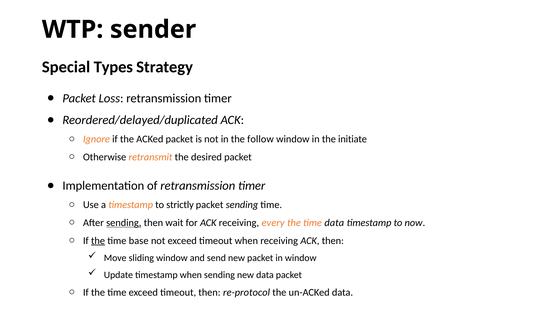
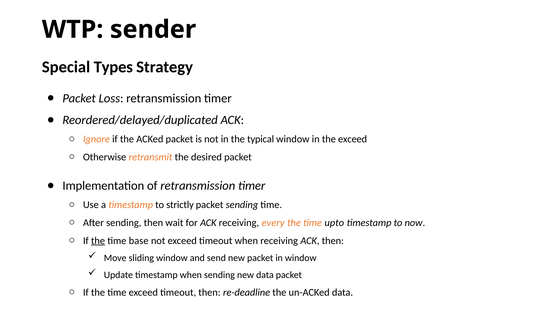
follow: follow -> typical
the initiate: initiate -> exceed
sending at (124, 223) underline: present -> none
time data: data -> upto
re-protocol: re-protocol -> re-deadline
